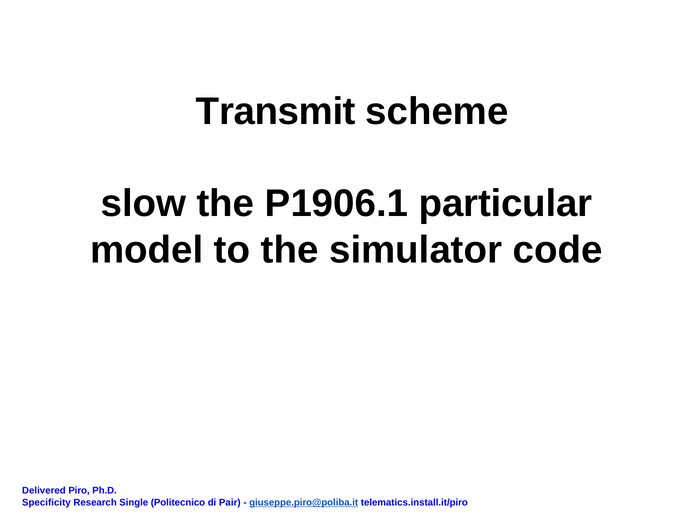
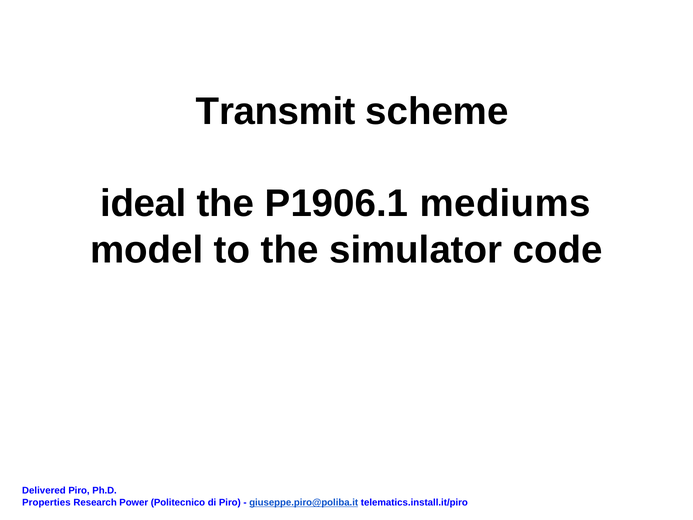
slow: slow -> ideal
particular: particular -> mediums
Specificity: Specificity -> Properties
Single: Single -> Power
di Pair: Pair -> Piro
